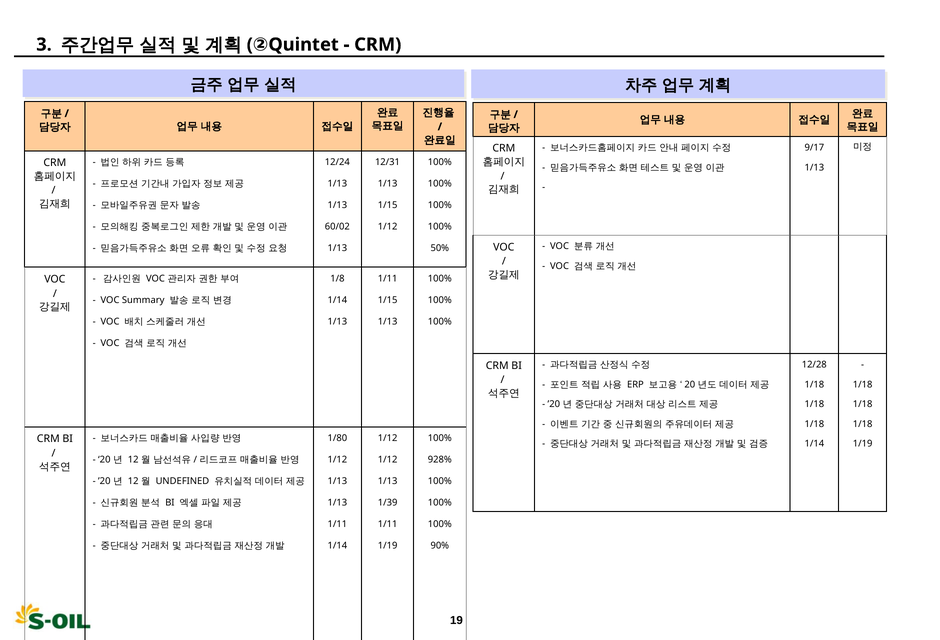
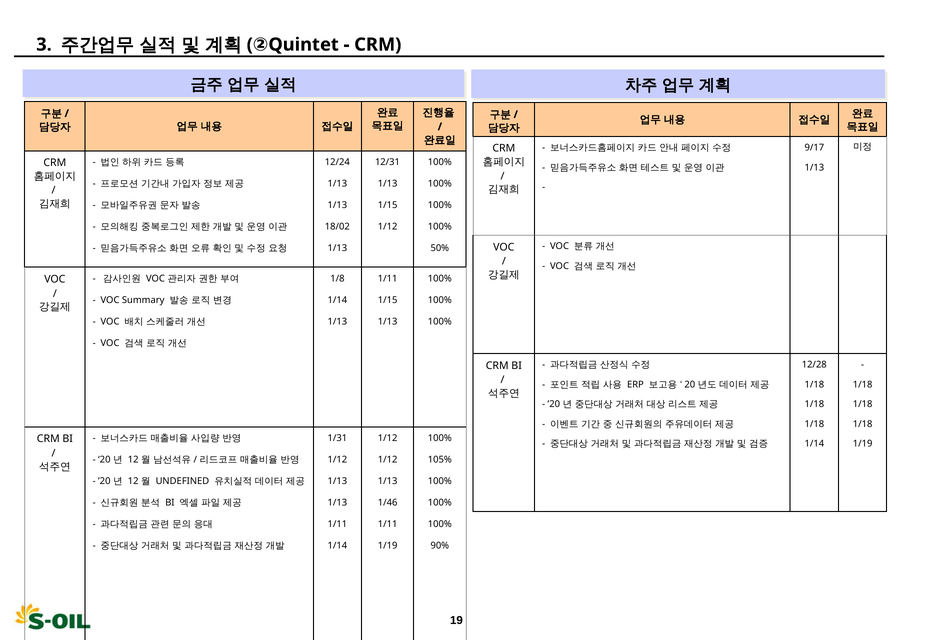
60/02: 60/02 -> 18/02
1/80: 1/80 -> 1/31
928%: 928% -> 105%
1/39: 1/39 -> 1/46
